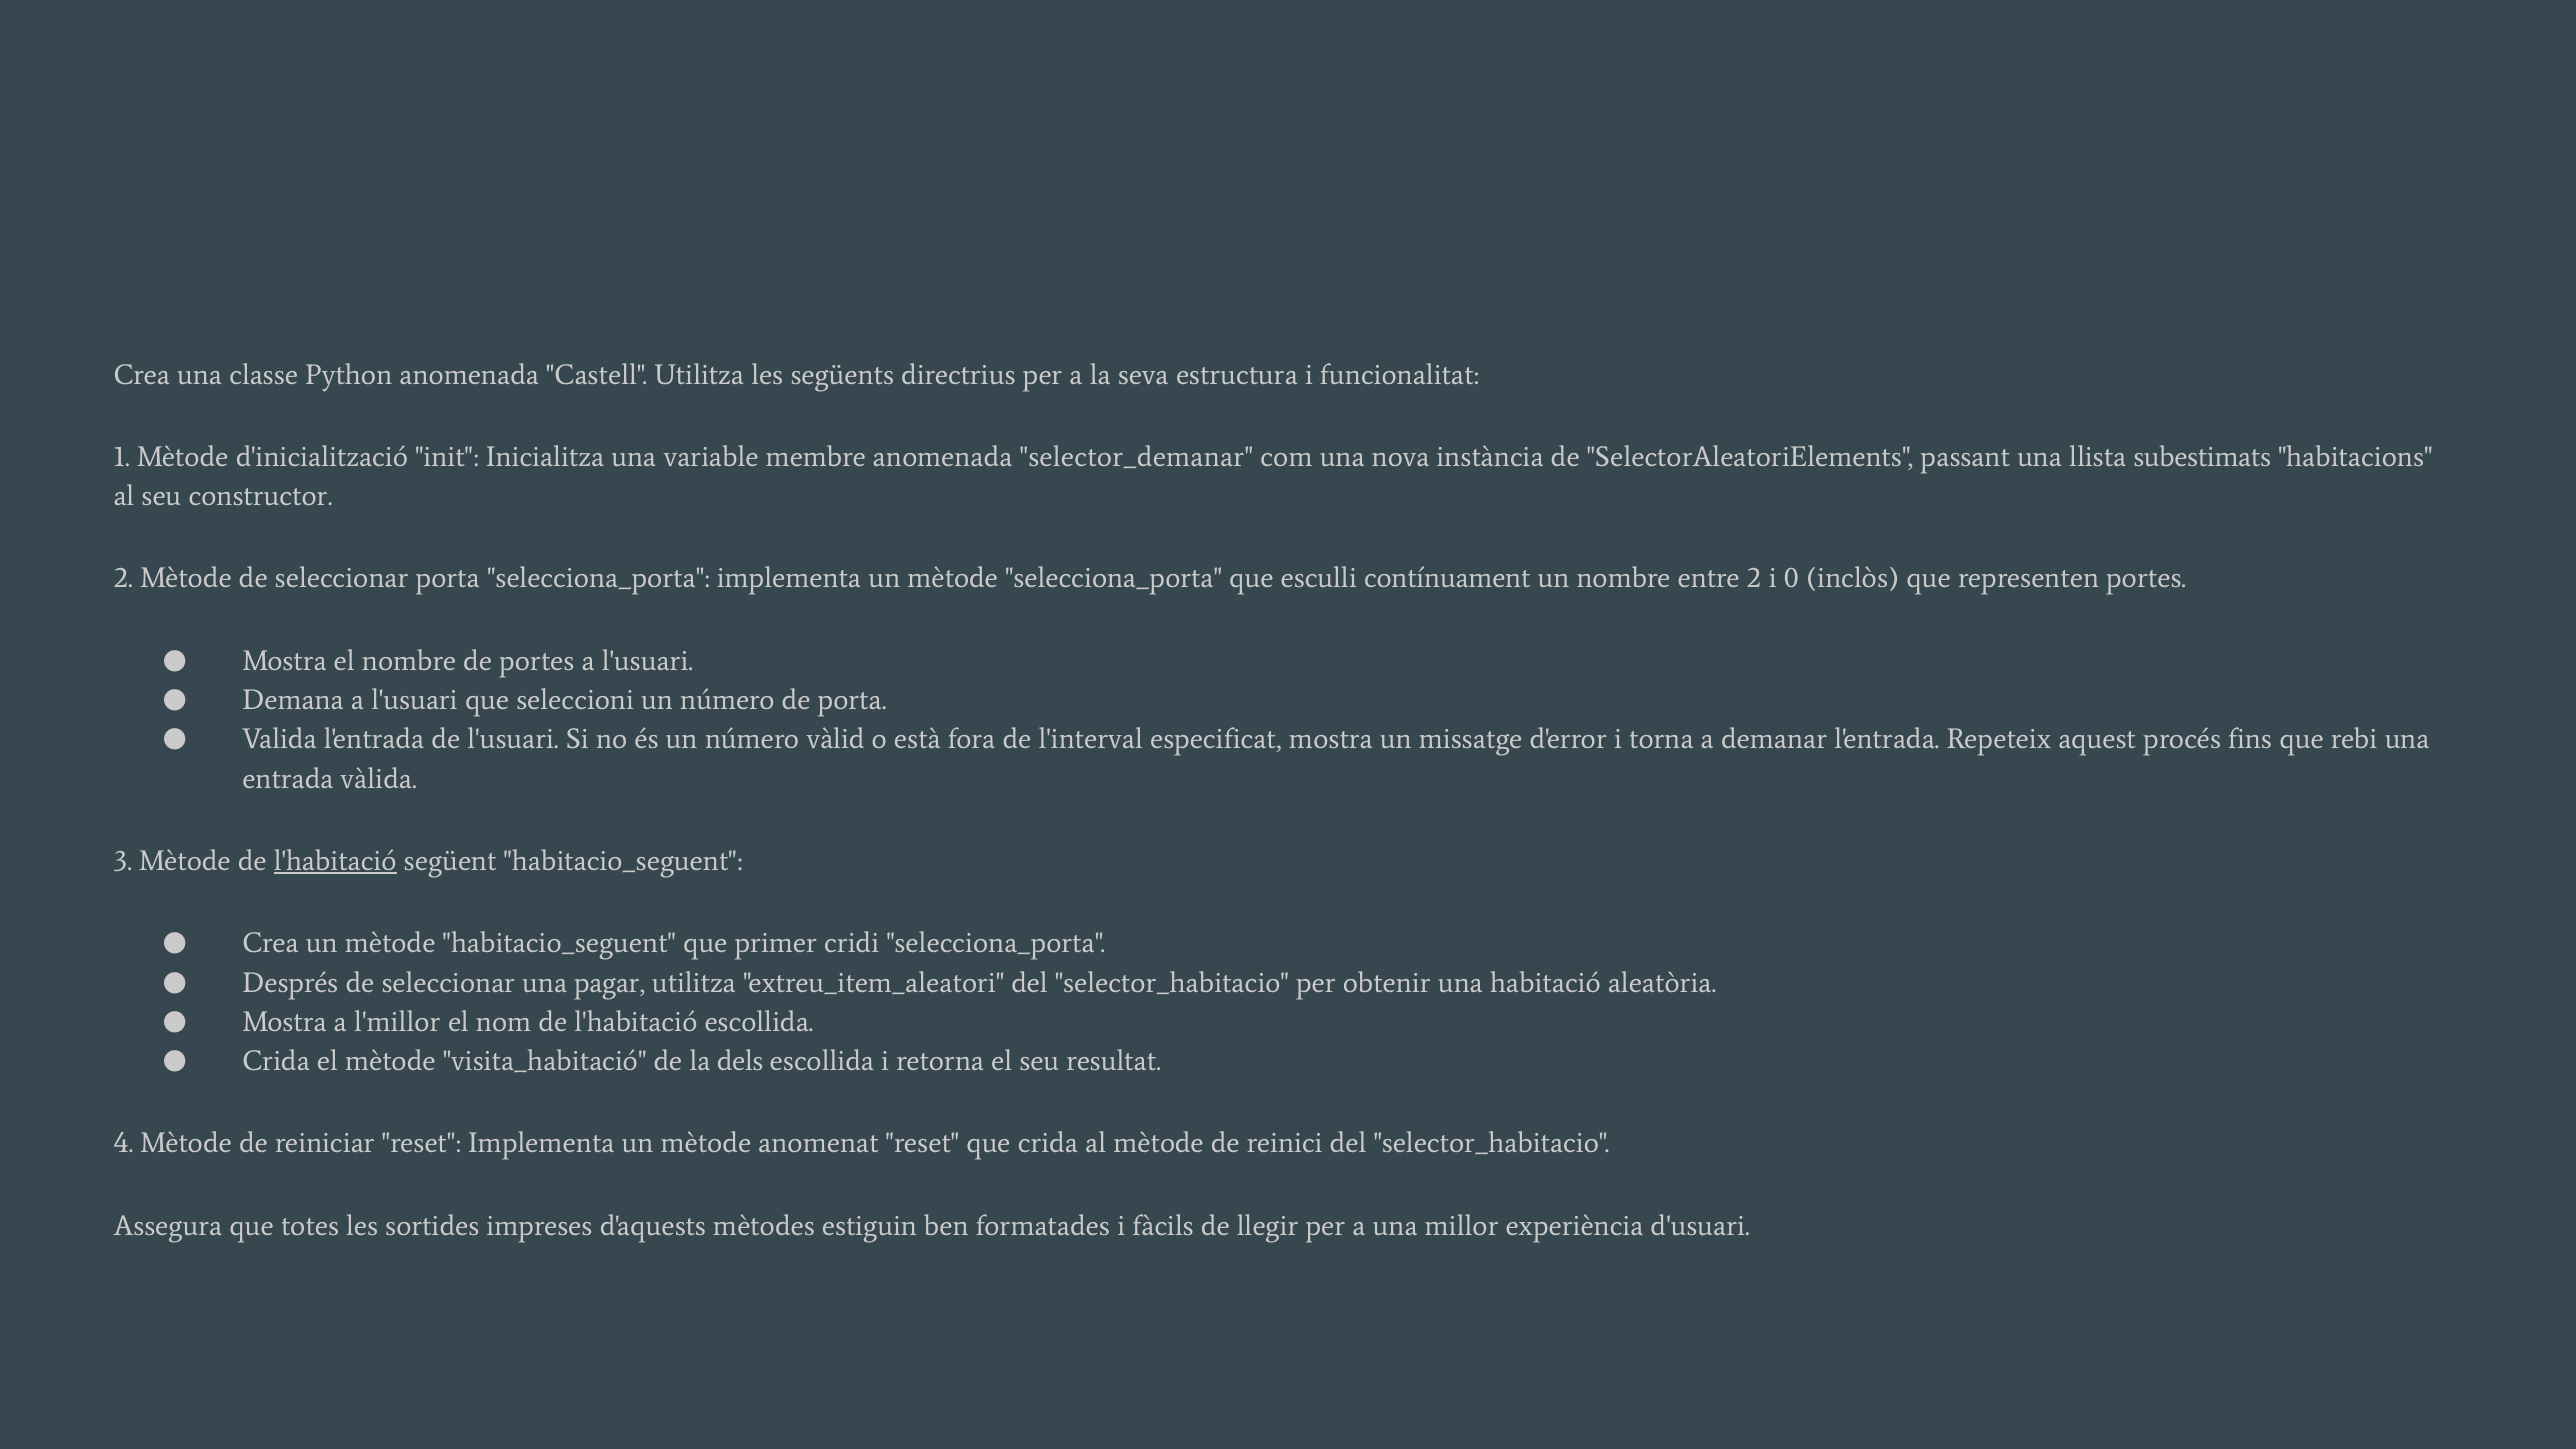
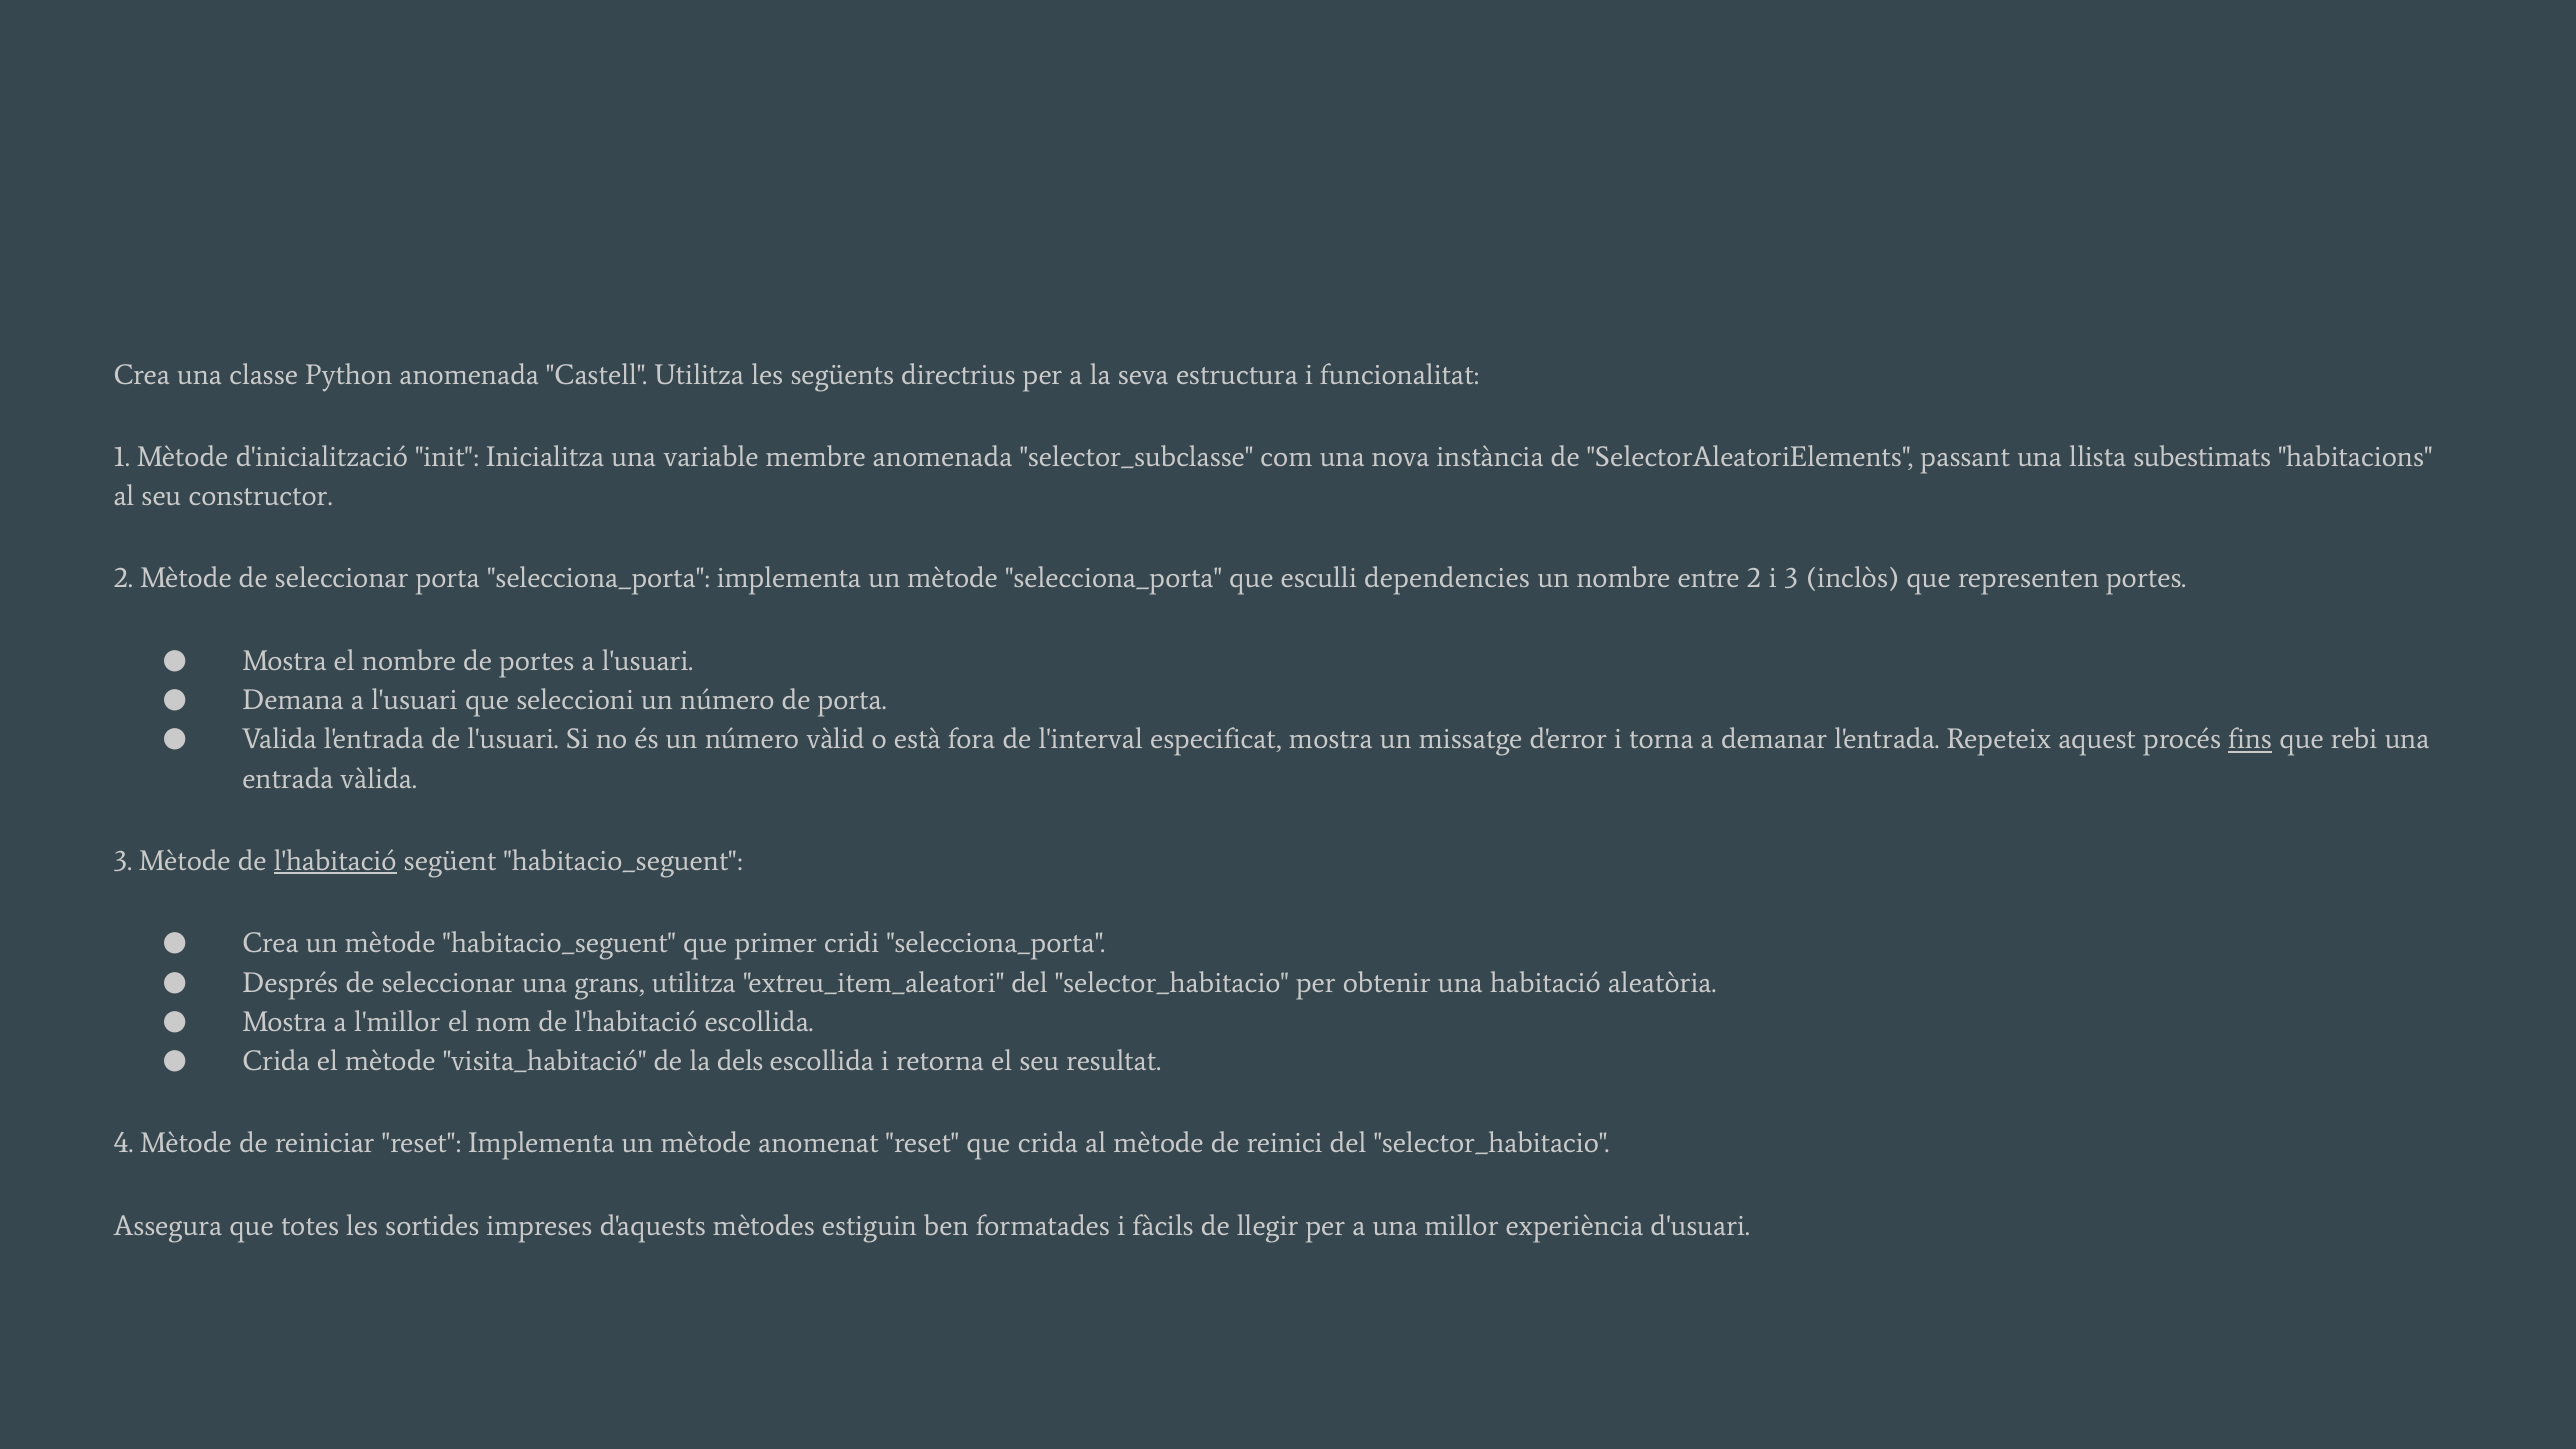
selector_demanar: selector_demanar -> selector_subclasse
contínuament: contínuament -> dependencies
i 0: 0 -> 3
fins underline: none -> present
pagar: pagar -> grans
